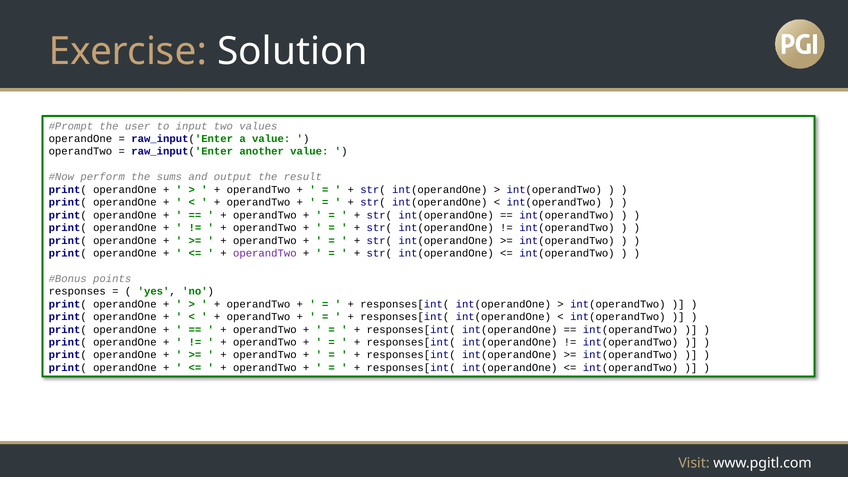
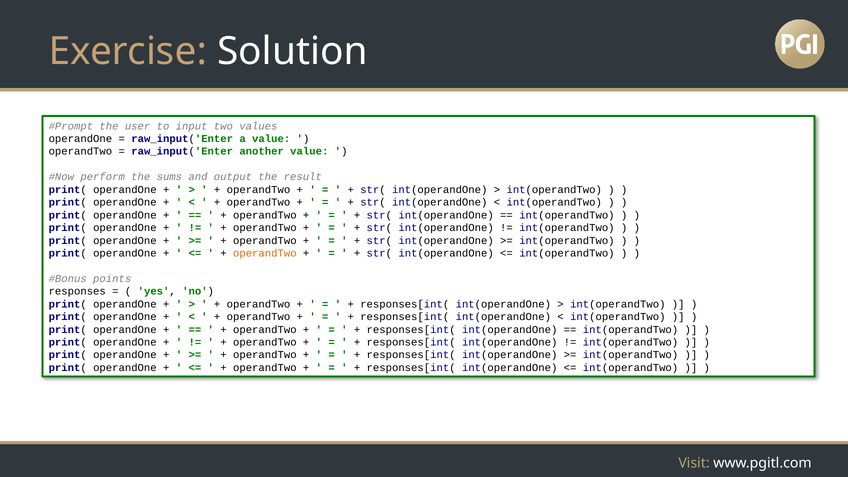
operandTwo at (265, 253) colour: purple -> orange
